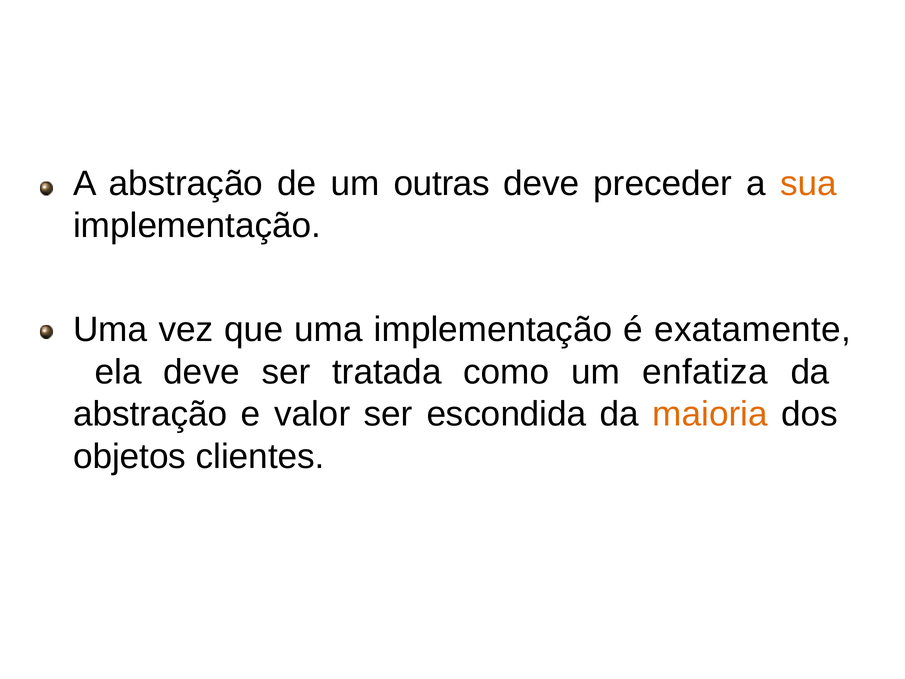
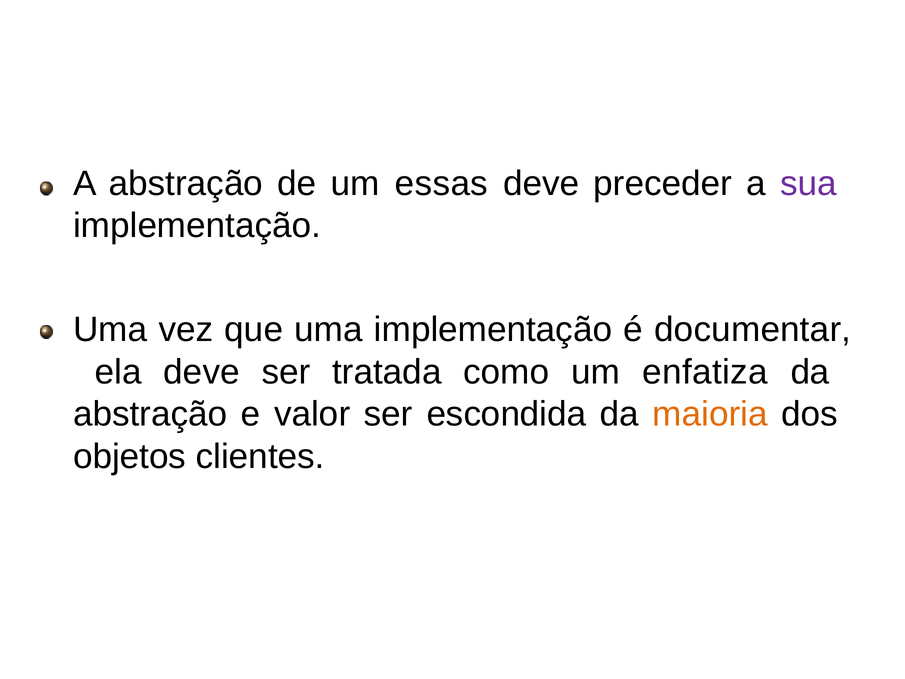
outras: outras -> essas
sua colour: orange -> purple
exatamente: exatamente -> documentar
